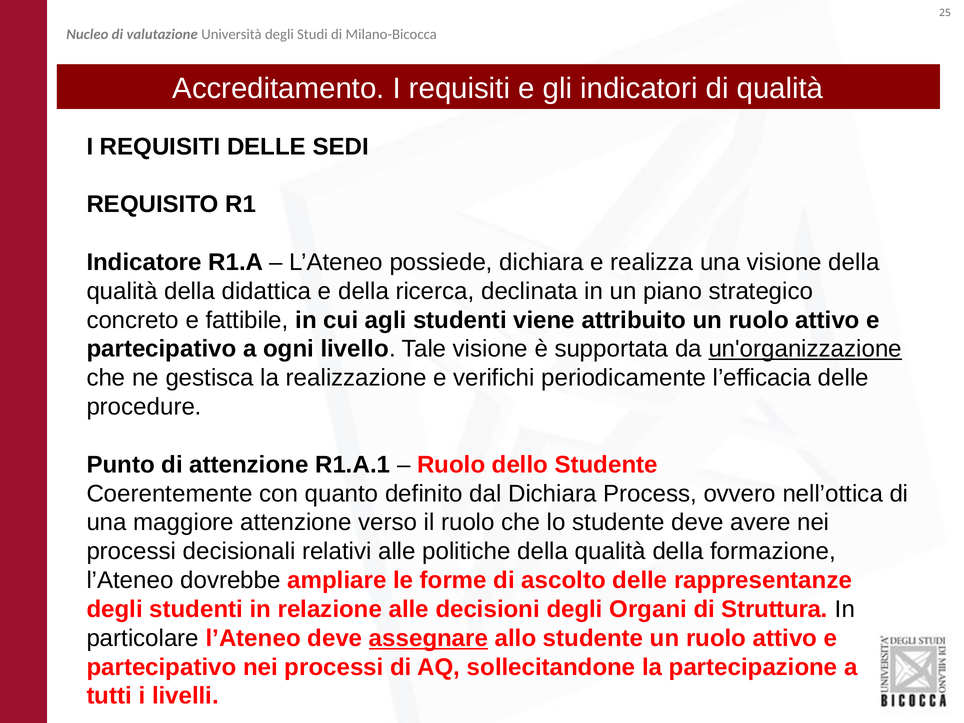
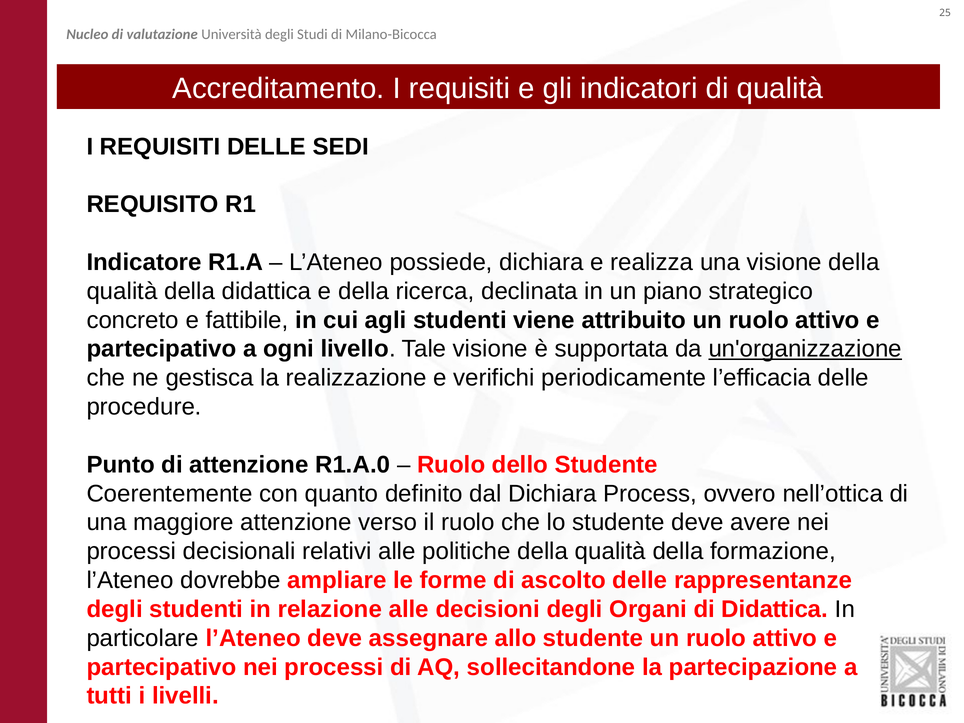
R1.A.1: R1.A.1 -> R1.A.0
di Struttura: Struttura -> Didattica
assegnare underline: present -> none
